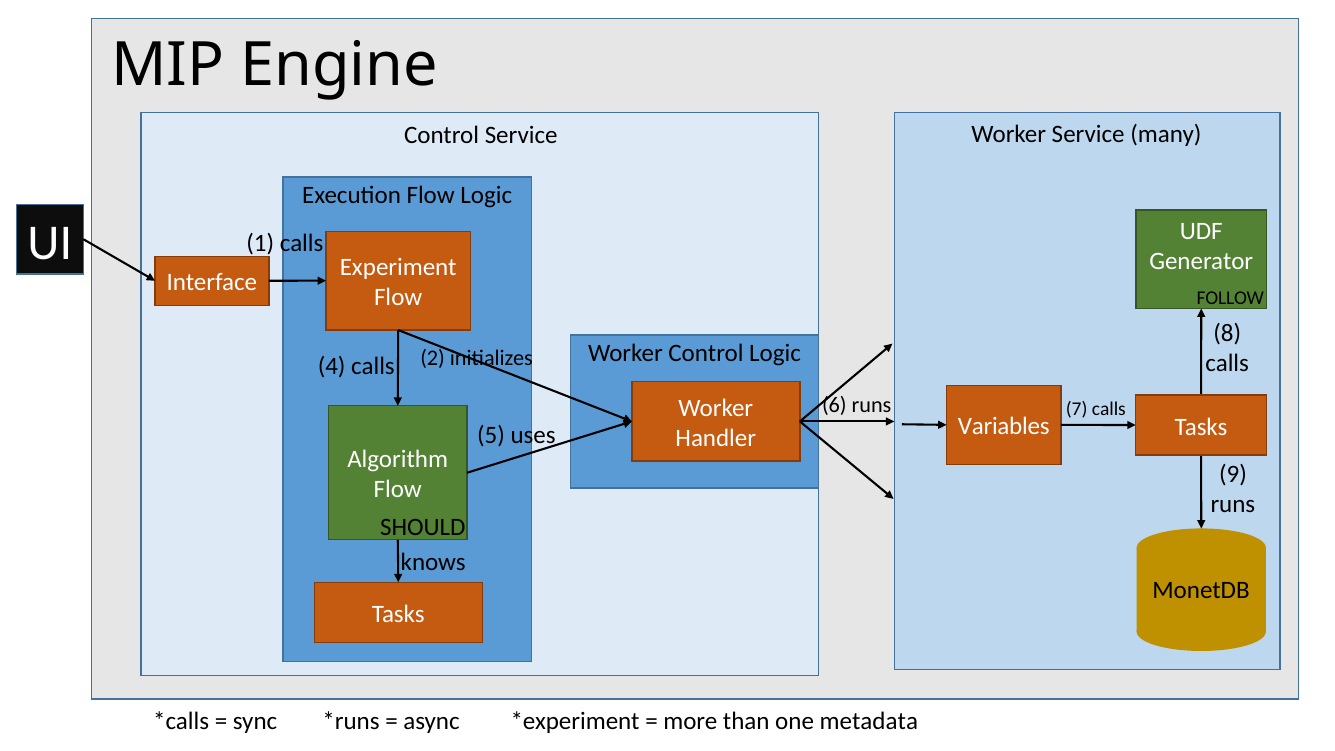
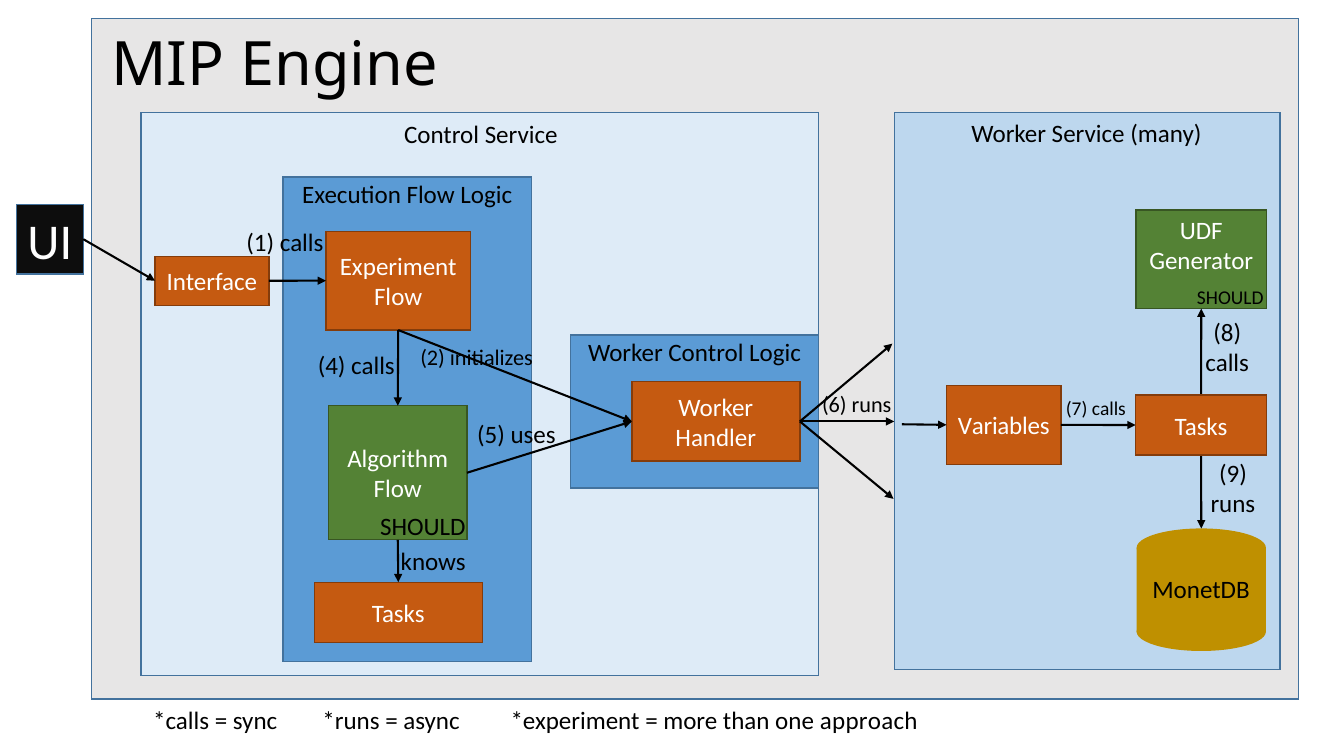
FOLLOW at (1230, 298): FOLLOW -> SHOULD
metadata: metadata -> approach
